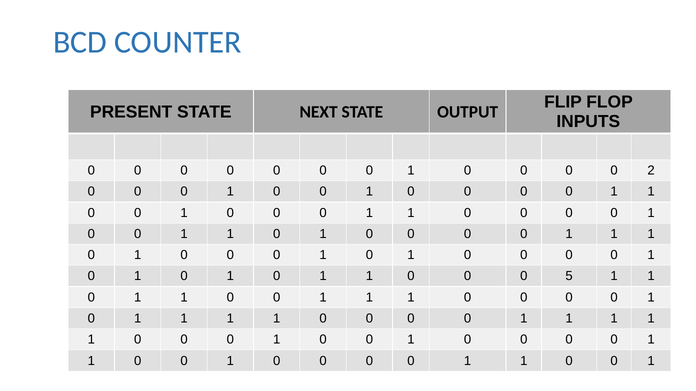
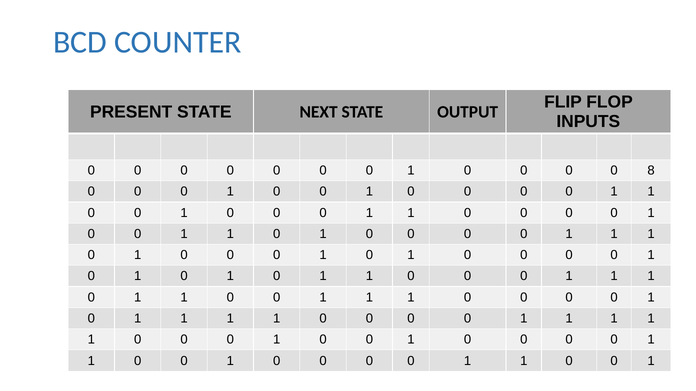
2: 2 -> 8
5 at (569, 277): 5 -> 1
